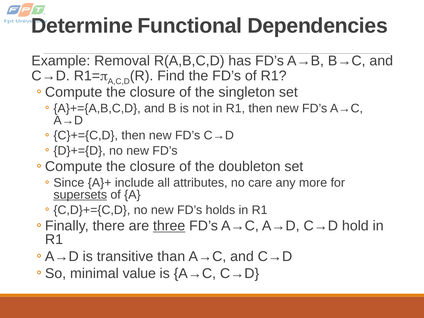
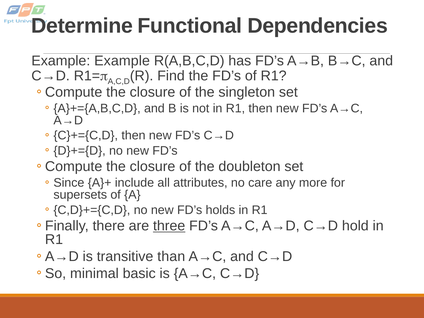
Example Removal: Removal -> Example
supersets underline: present -> none
value: value -> basic
